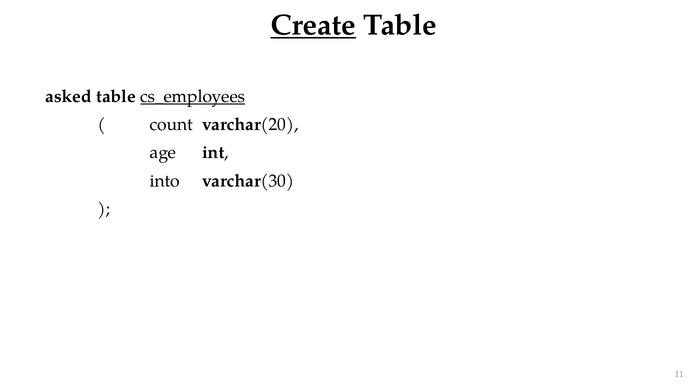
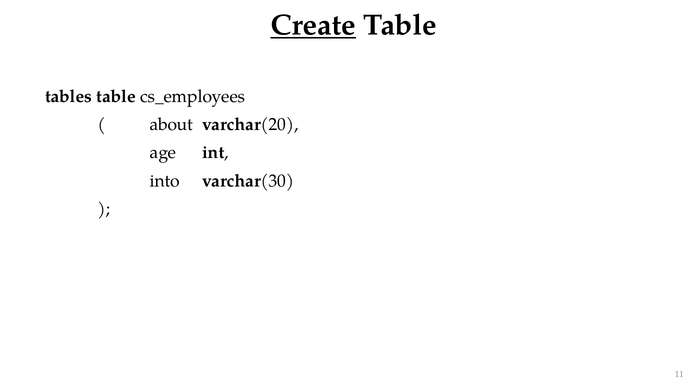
asked: asked -> tables
cs_employees underline: present -> none
count: count -> about
